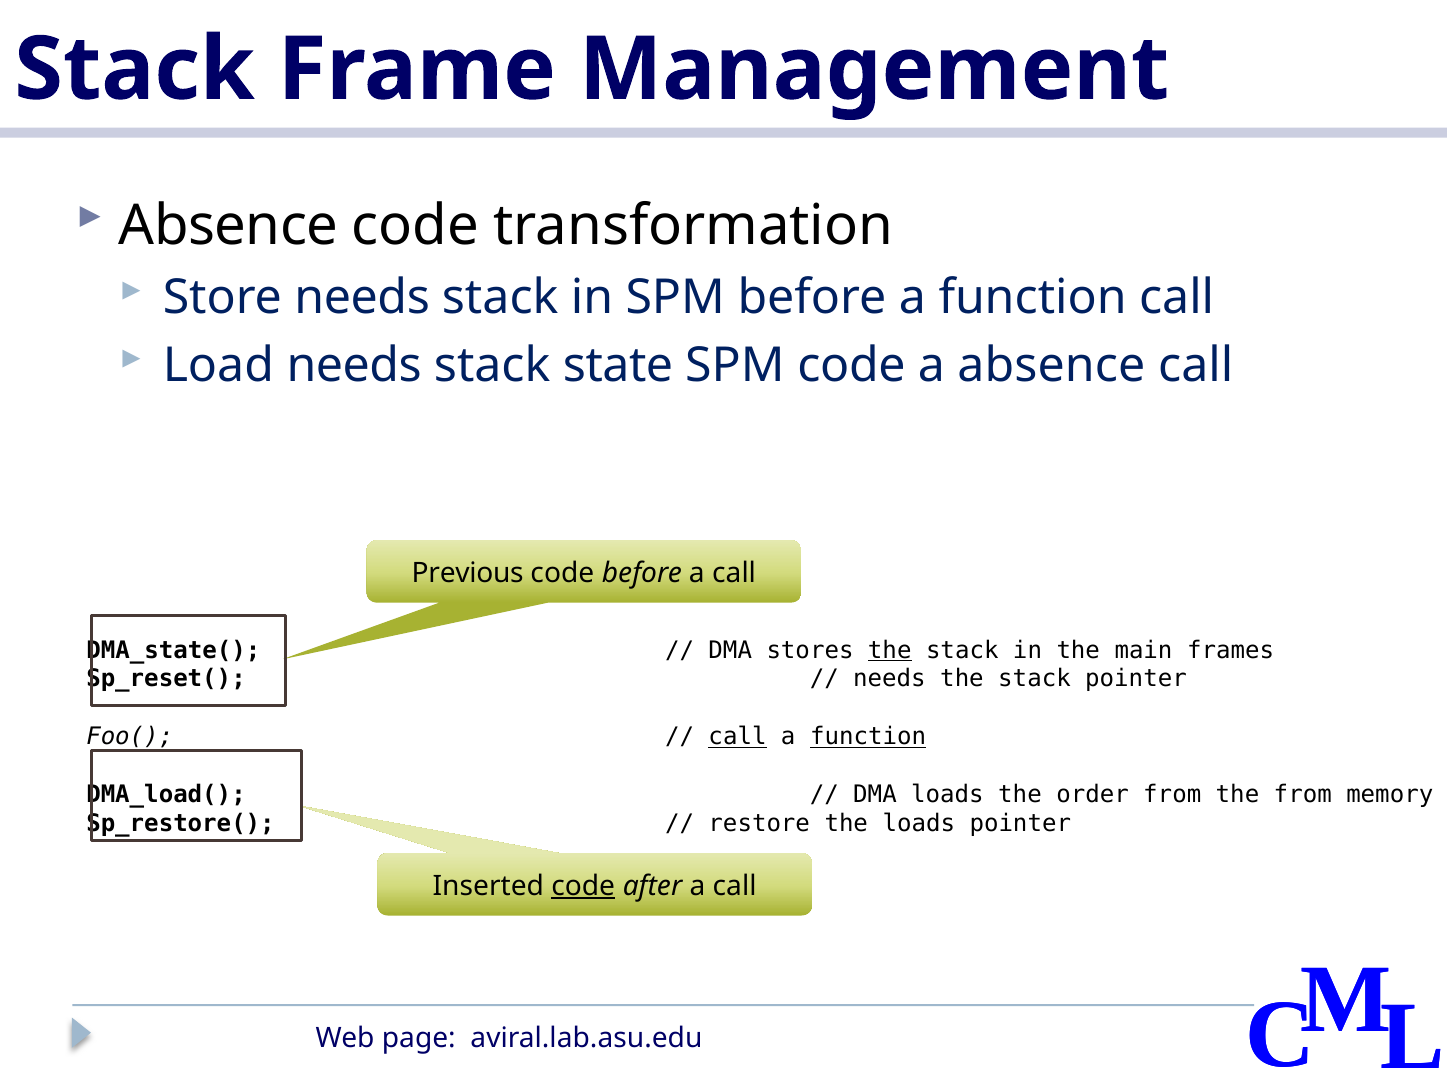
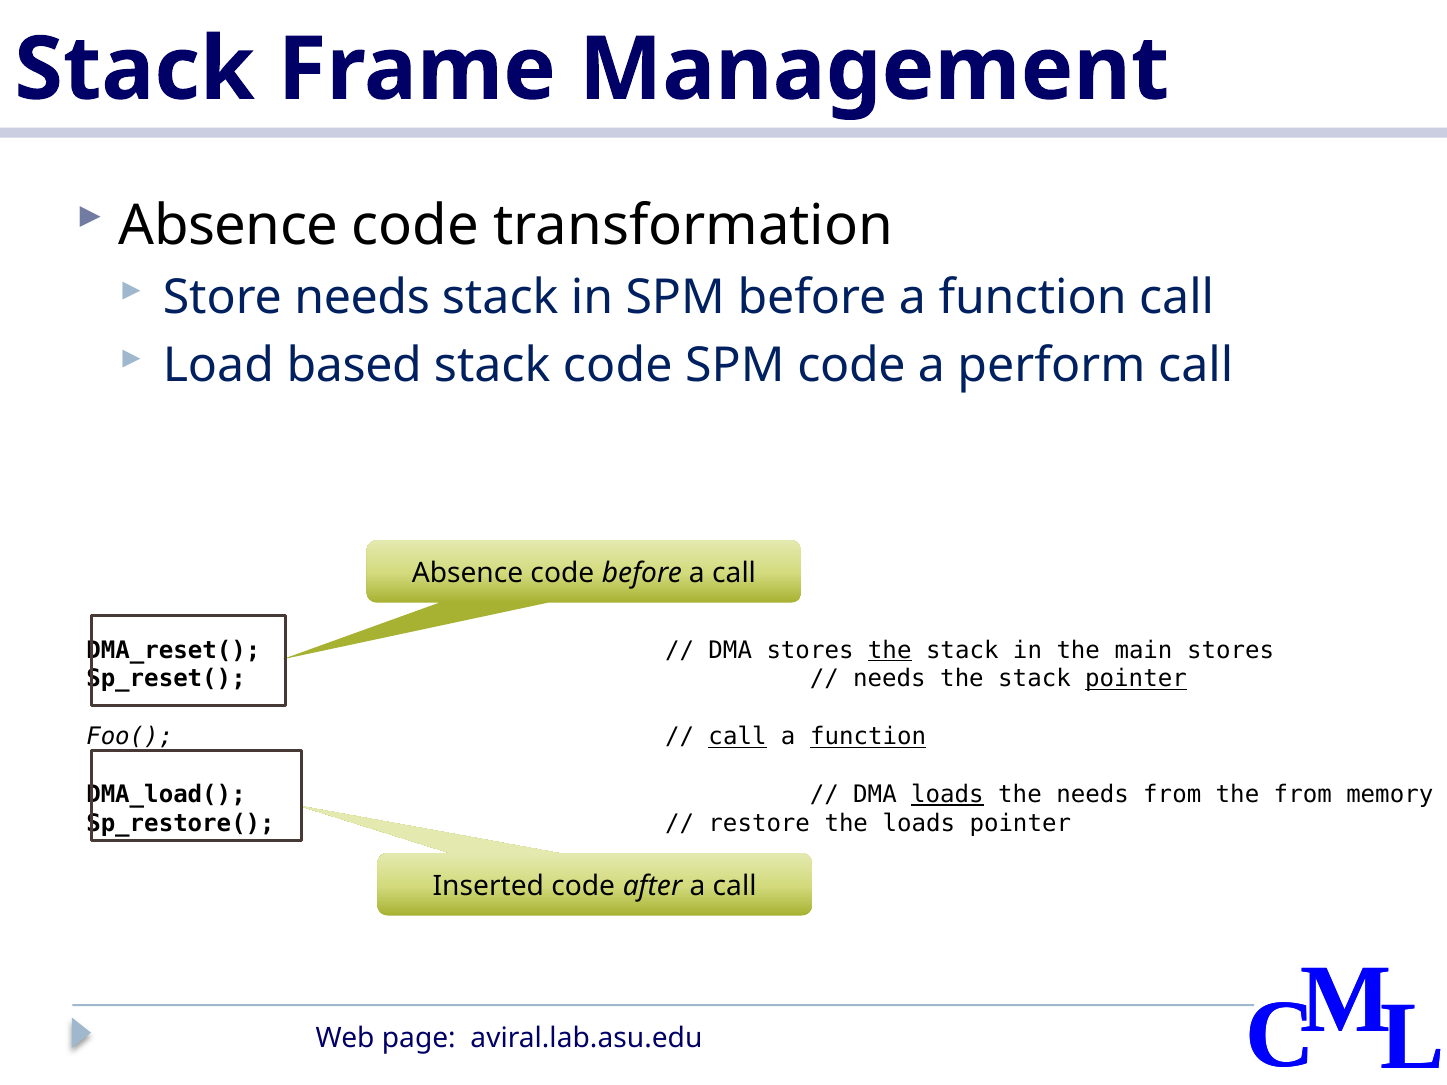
Load needs: needs -> based
stack state: state -> code
a absence: absence -> perform
Previous at (468, 574): Previous -> Absence
DMA_state(: DMA_state( -> DMA_reset(
main frames: frames -> stores
pointer at (1136, 679) underline: none -> present
loads at (947, 795) underline: none -> present
the order: order -> needs
code at (583, 886) underline: present -> none
